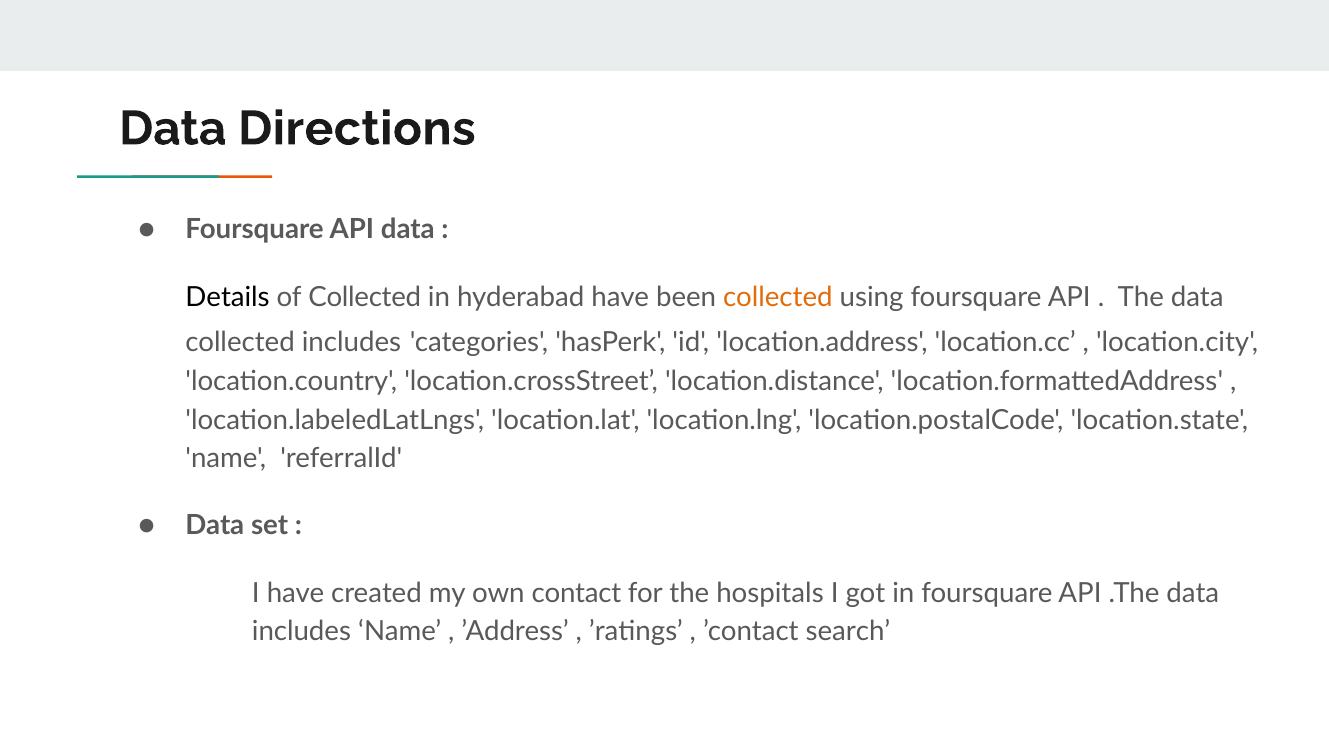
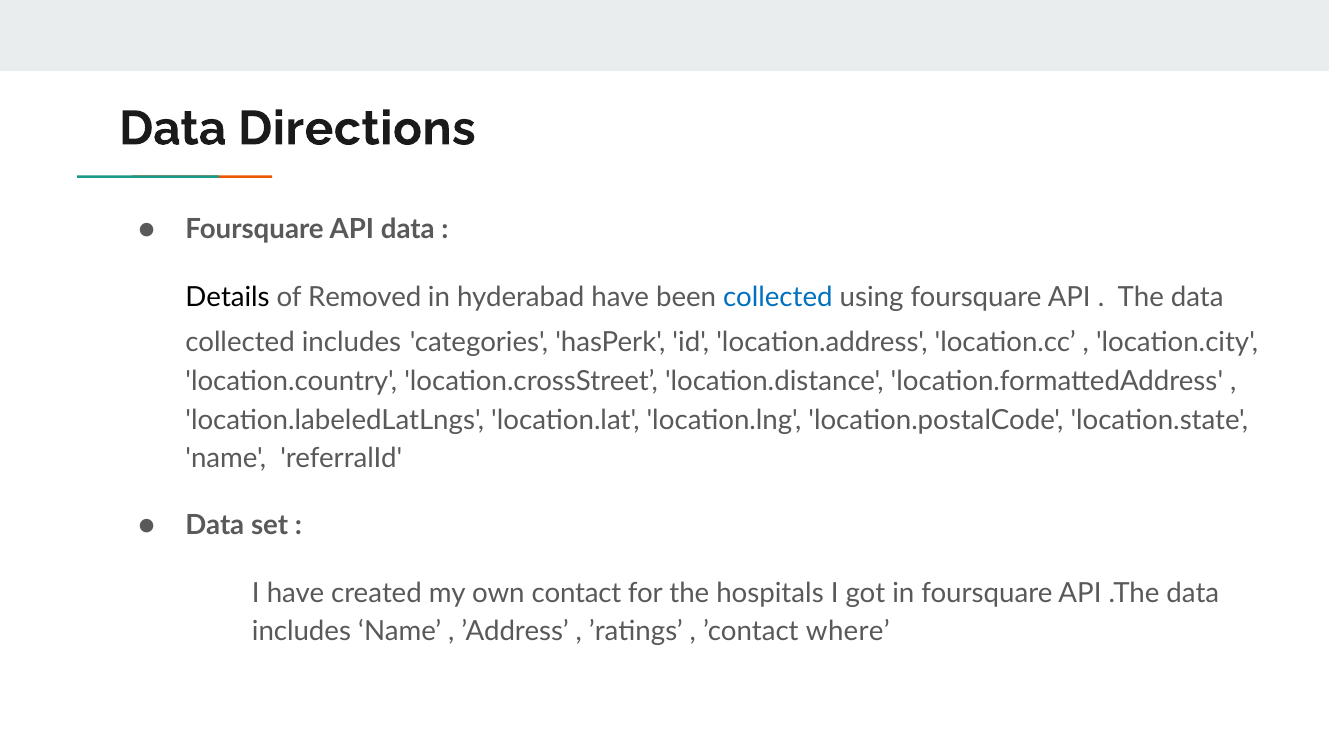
of Collected: Collected -> Removed
collected at (778, 297) colour: orange -> blue
search: search -> where
